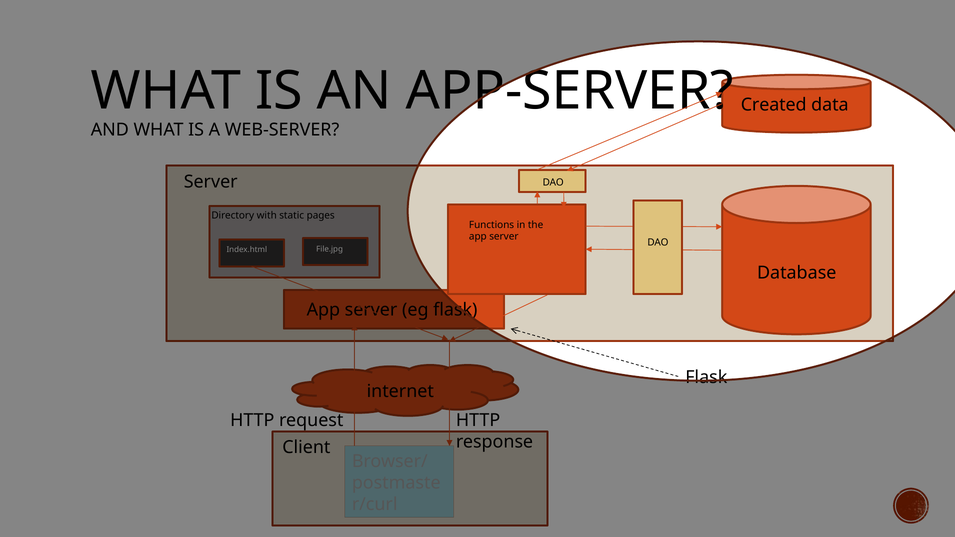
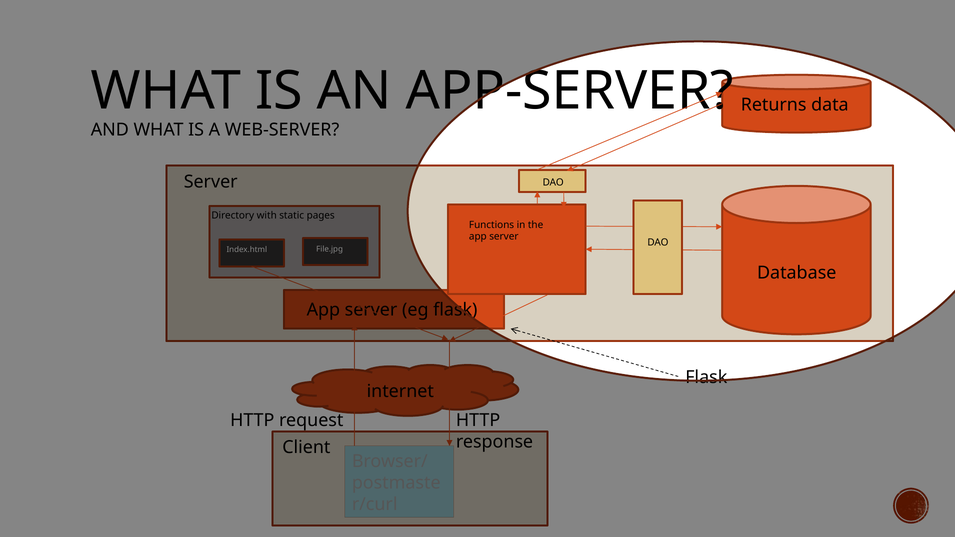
Created: Created -> Returns
